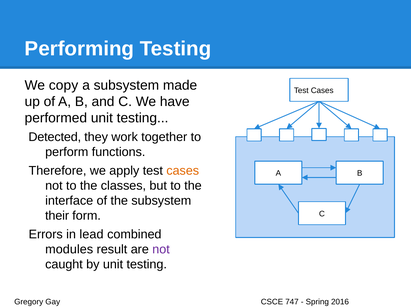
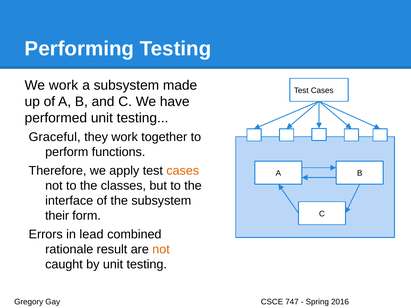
We copy: copy -> work
Detected: Detected -> Graceful
modules: modules -> rationale
not at (161, 250) colour: purple -> orange
